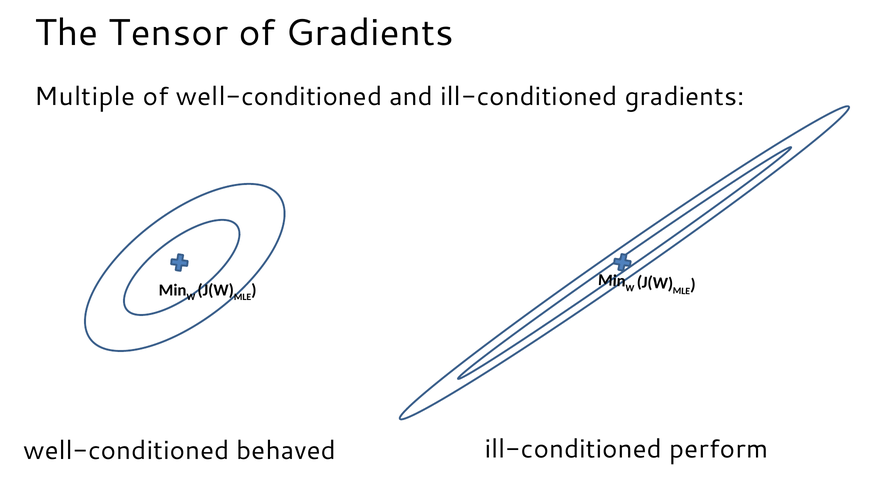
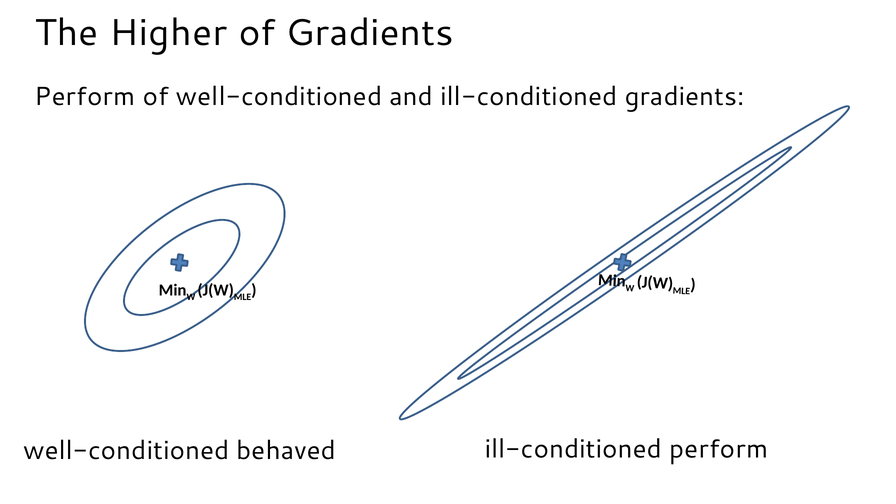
Tensor: Tensor -> Higher
Multiple at (85, 96): Multiple -> Perform
